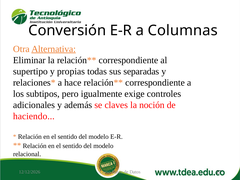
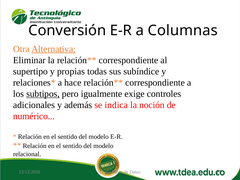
separadas: separadas -> subíndice
subtipos underline: none -> present
claves: claves -> indica
haciendo: haciendo -> numérico
